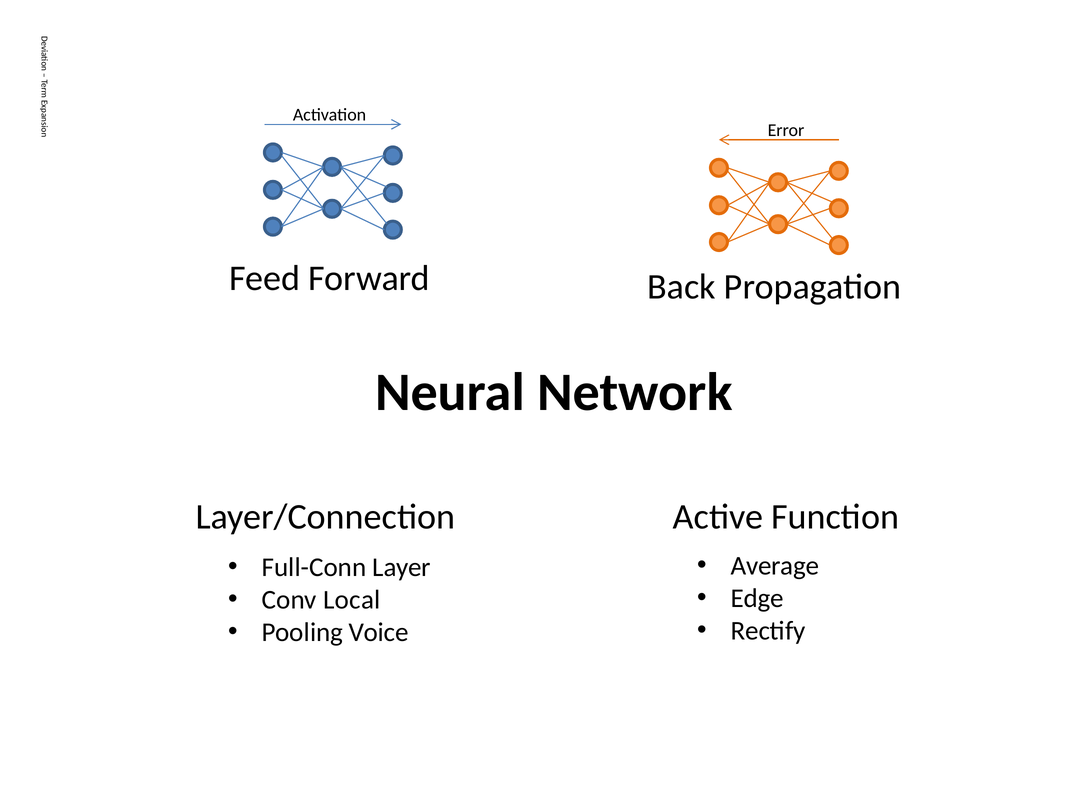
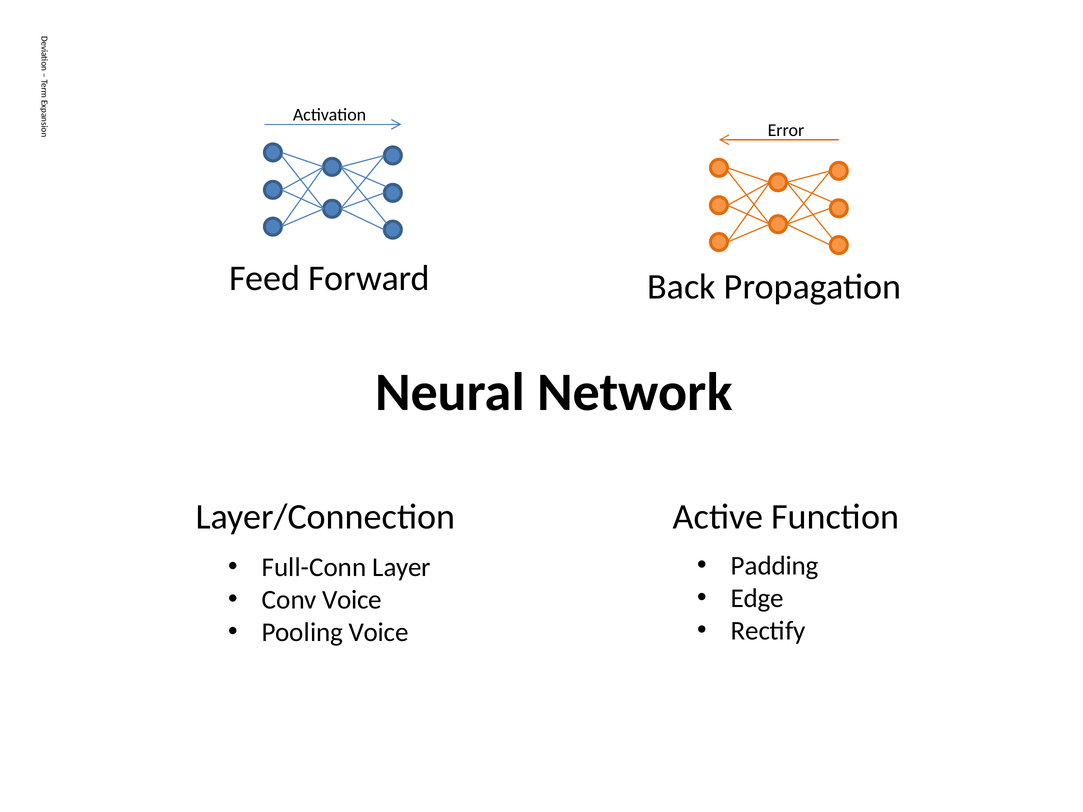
Average: Average -> Padding
Conv Local: Local -> Voice
